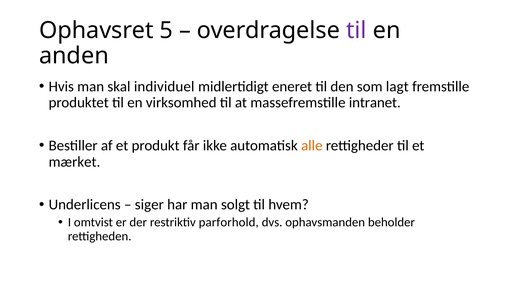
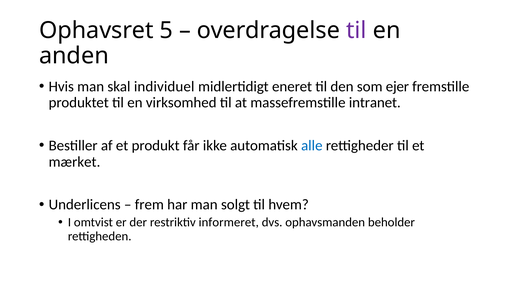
lagt: lagt -> ejer
alle colour: orange -> blue
siger: siger -> frem
parforhold: parforhold -> informeret
